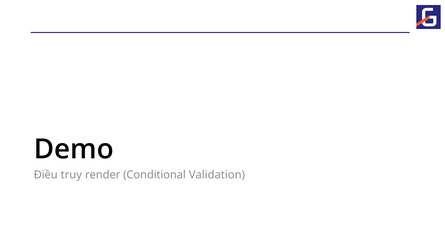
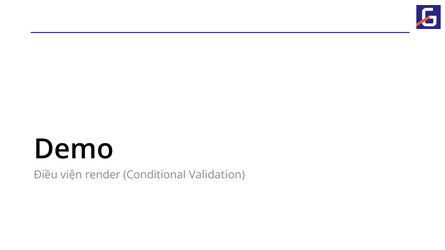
truy: truy -> viện
